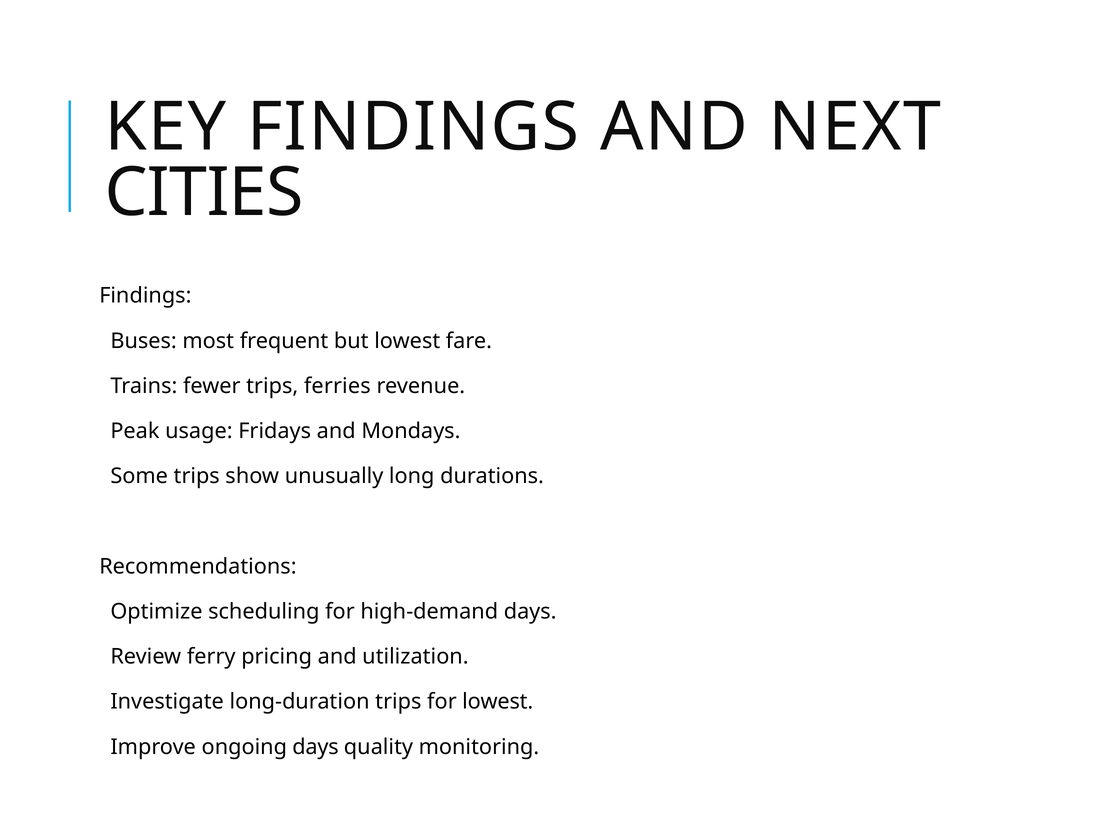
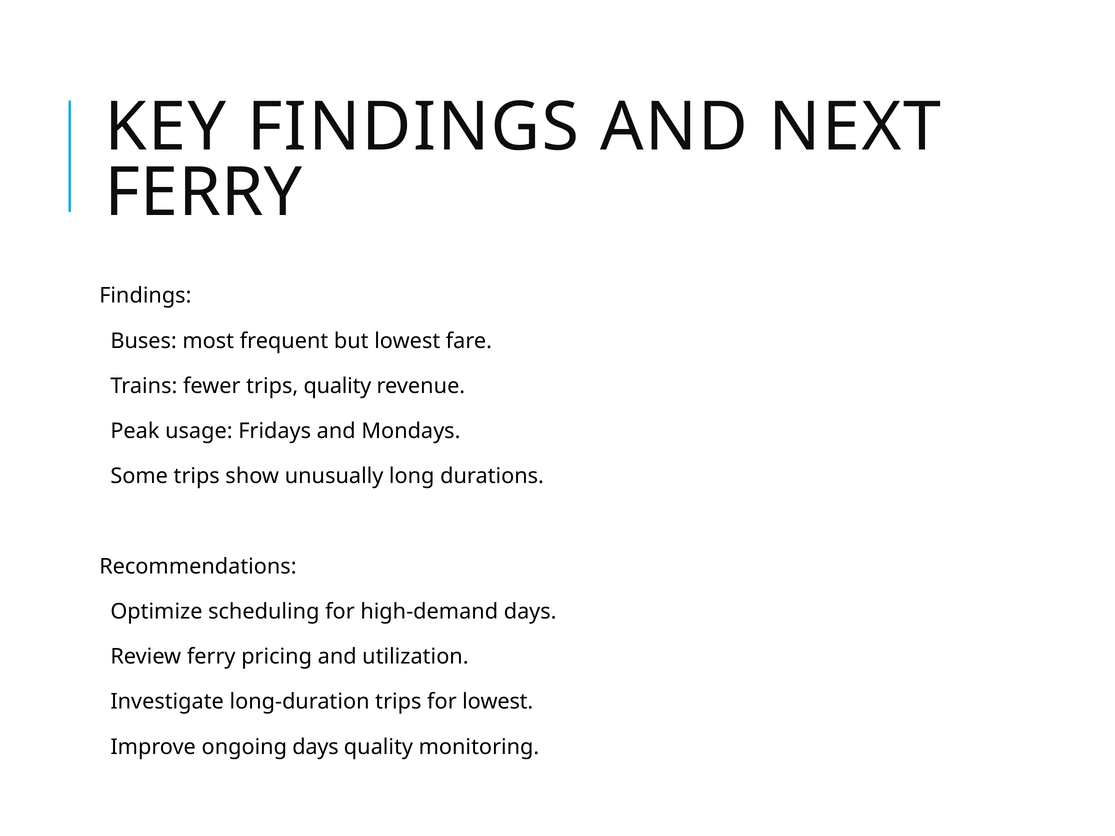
CITIES at (204, 193): CITIES -> FERRY
trips ferries: ferries -> quality
